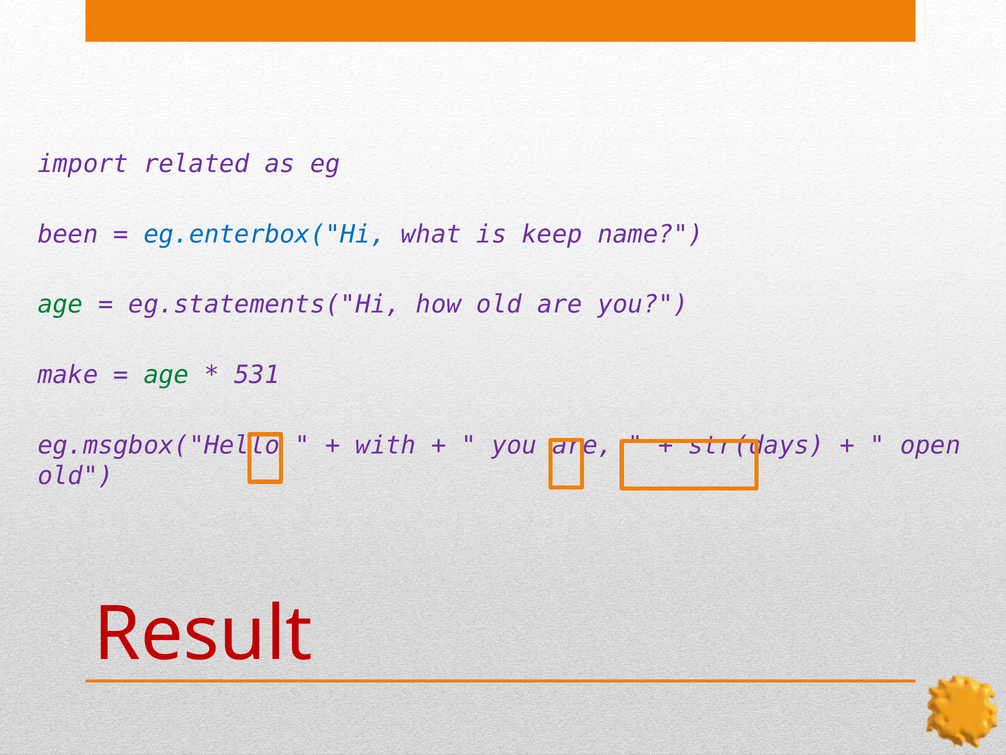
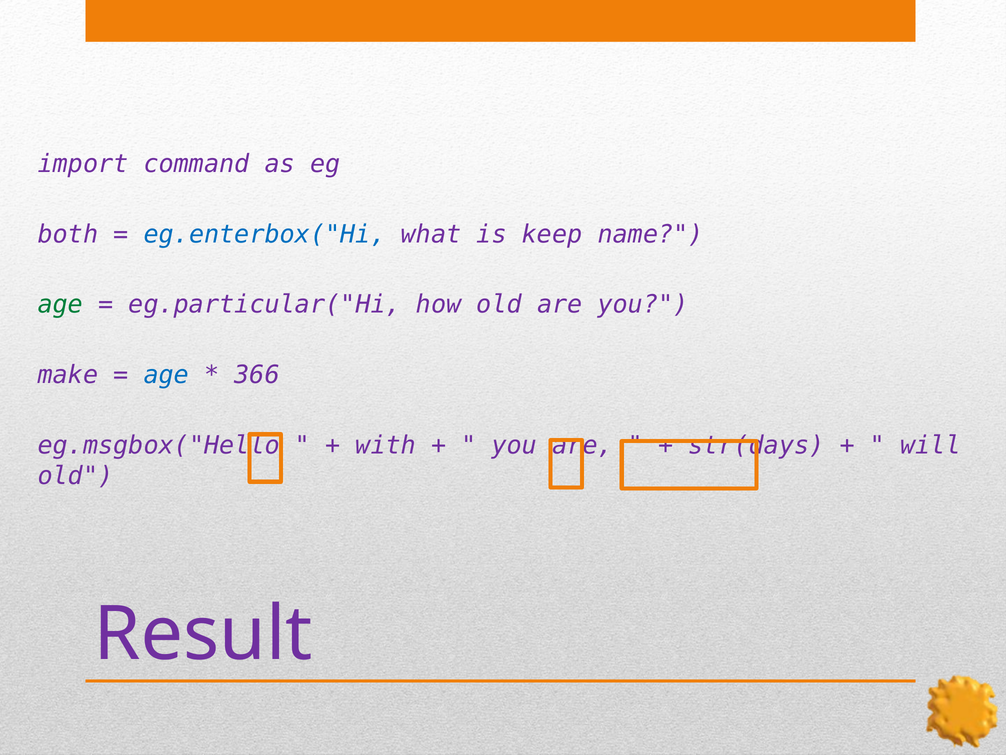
related: related -> command
been: been -> both
eg.statements("Hi: eg.statements("Hi -> eg.particular("Hi
age at (166, 375) colour: green -> blue
531: 531 -> 366
open: open -> will
Result colour: red -> purple
